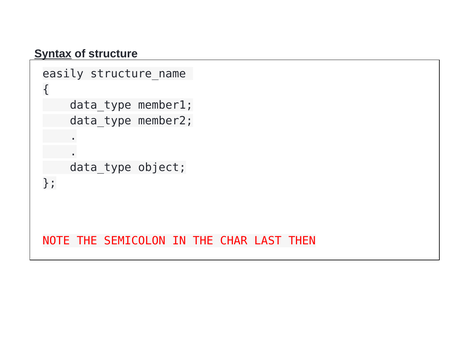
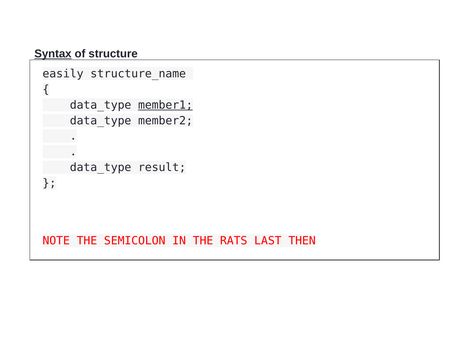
member1 underline: none -> present
object: object -> result
CHAR: CHAR -> RATS
